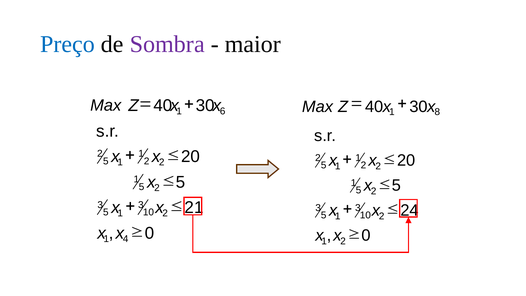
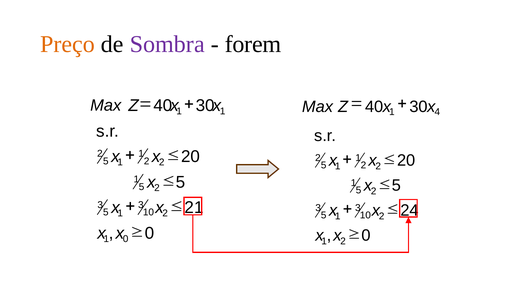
Preço colour: blue -> orange
maior: maior -> forem
Max 6: 6 -> 1
8: 8 -> 4
4 at (126, 239): 4 -> 0
